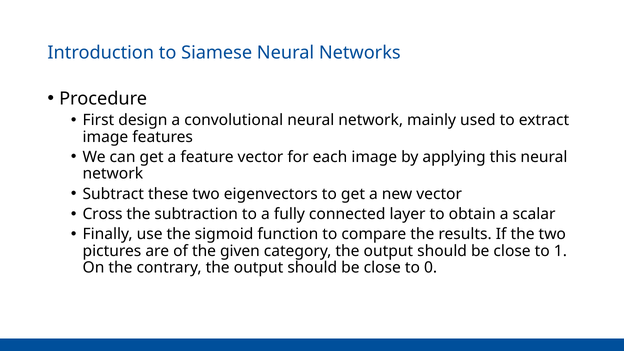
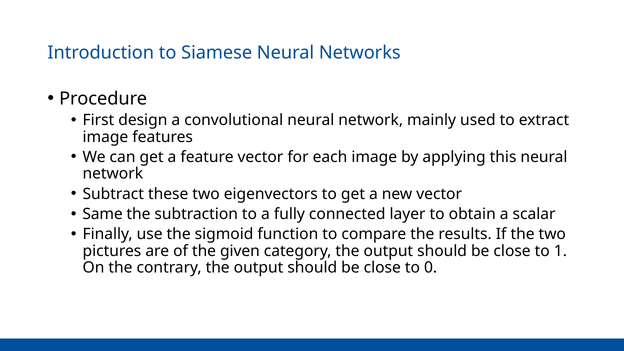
Cross: Cross -> Same
